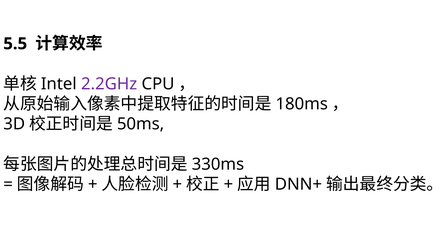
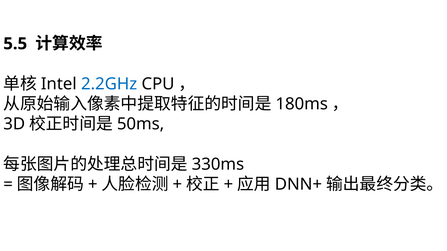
2.2GHz colour: purple -> blue
